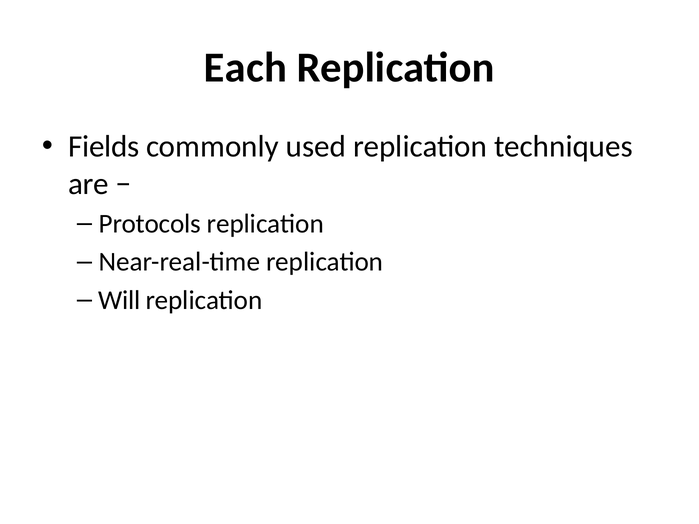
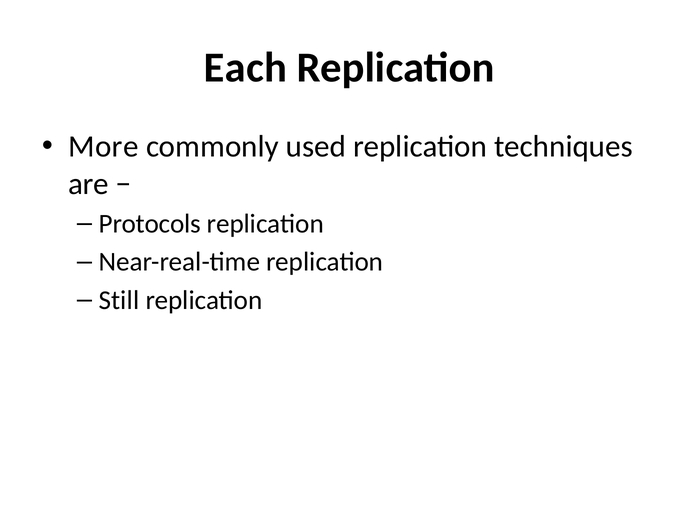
Fields: Fields -> More
Will: Will -> Still
